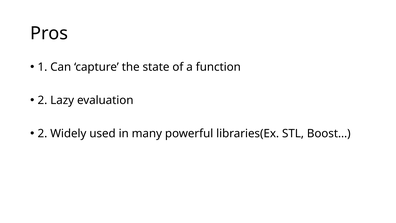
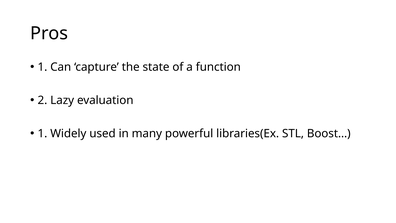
2 at (42, 133): 2 -> 1
